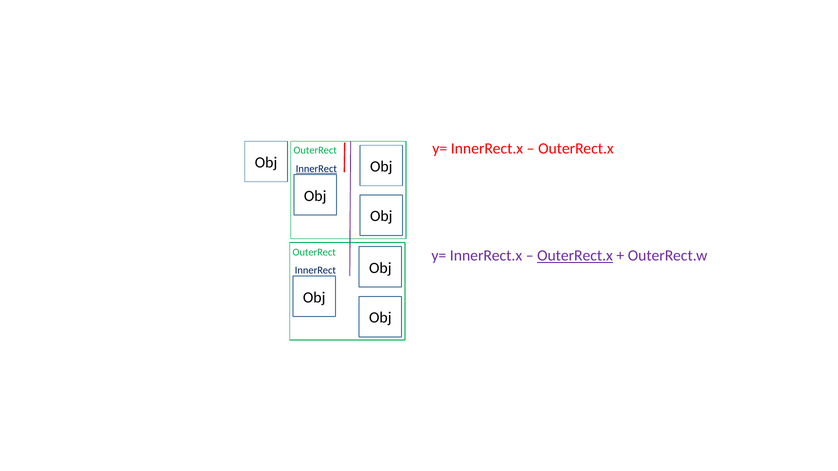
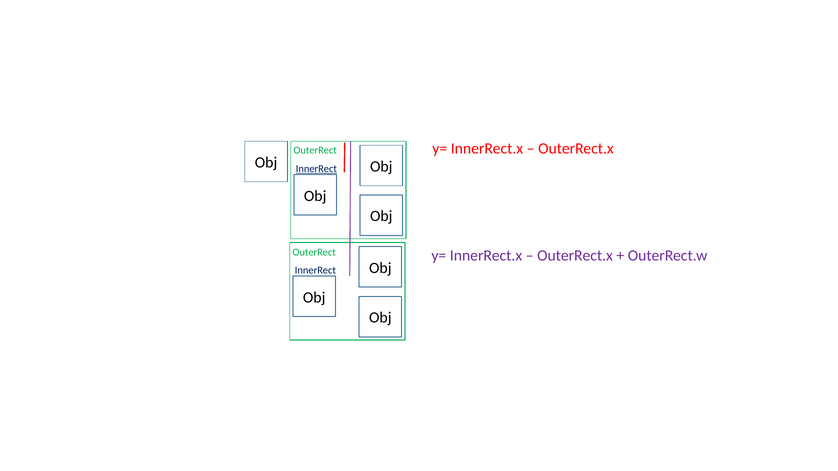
OuterRect.x at (575, 256) underline: present -> none
